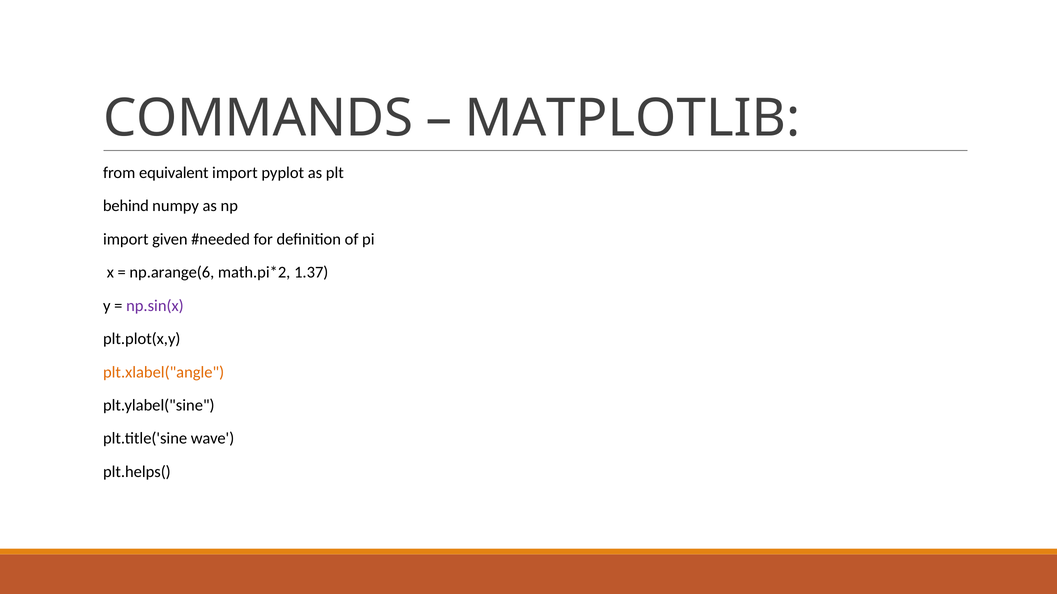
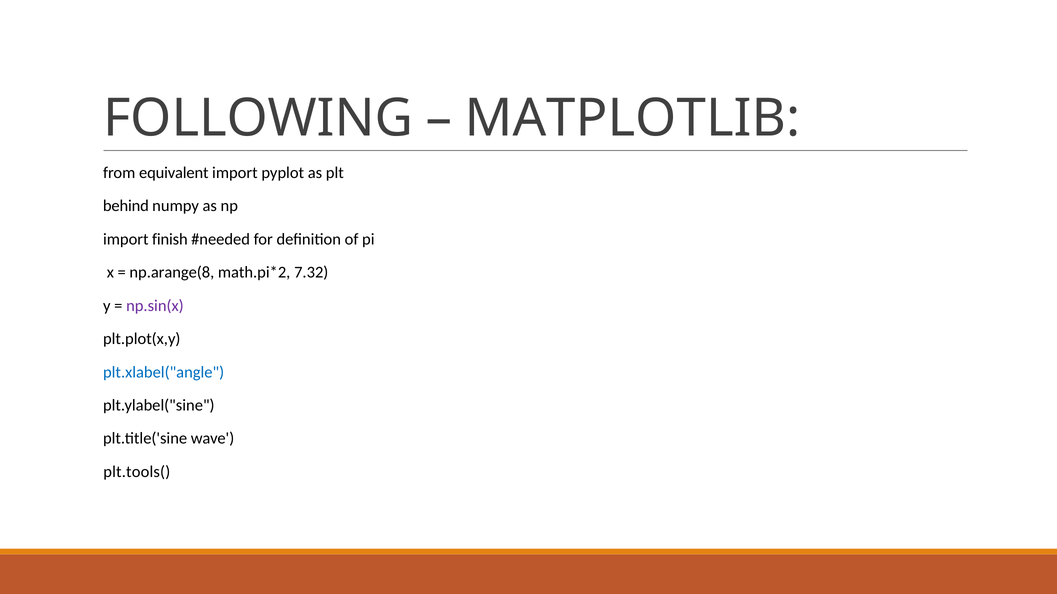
COMMANDS: COMMANDS -> FOLLOWING
given: given -> finish
np.arange(6: np.arange(6 -> np.arange(8
1.37: 1.37 -> 7.32
plt.xlabel("angle colour: orange -> blue
plt.helps(: plt.helps( -> plt.tools(
